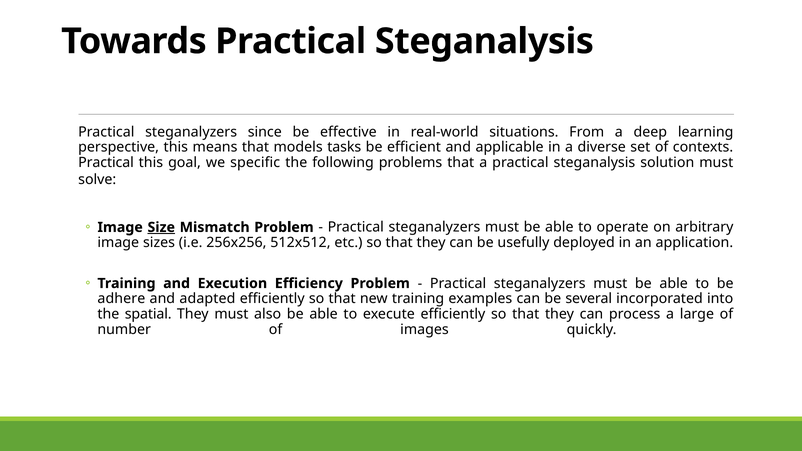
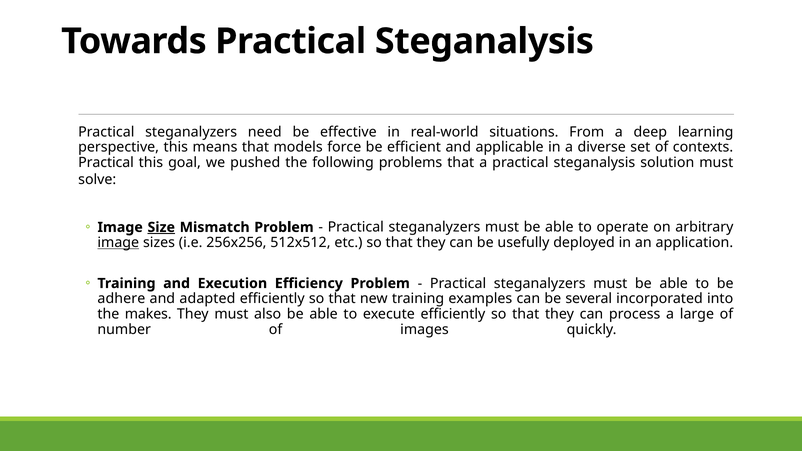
since: since -> need
tasks: tasks -> force
specific: specific -> pushed
image at (118, 243) underline: none -> present
spatial: spatial -> makes
